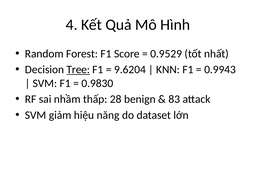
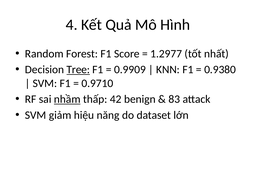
0.9529: 0.9529 -> 1.2977
9.6204: 9.6204 -> 0.9909
0.9943: 0.9943 -> 0.9380
0.9830: 0.9830 -> 0.9710
nhầm underline: none -> present
28: 28 -> 42
